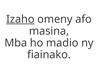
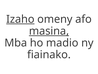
masina underline: none -> present
